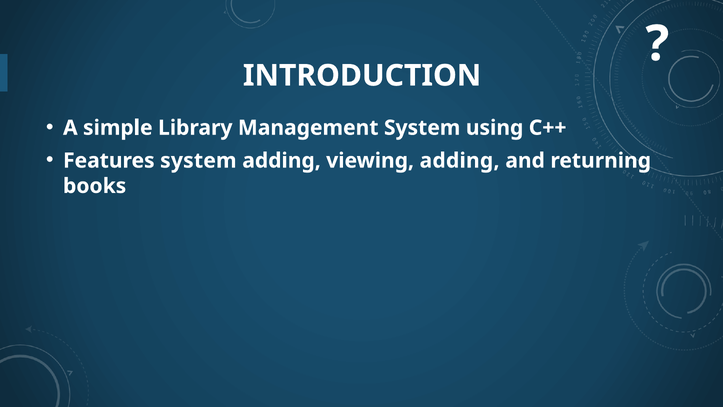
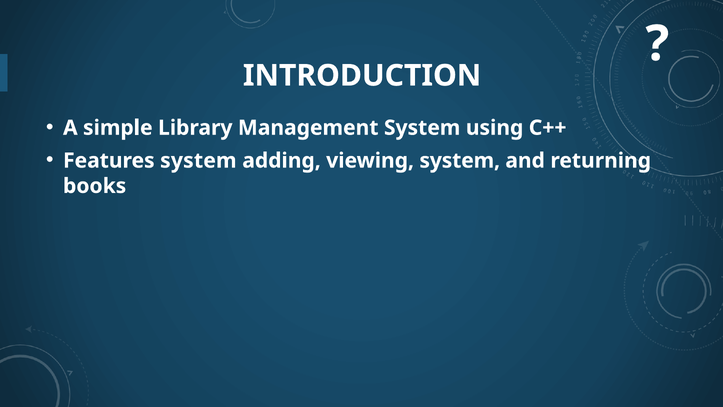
viewing adding: adding -> system
